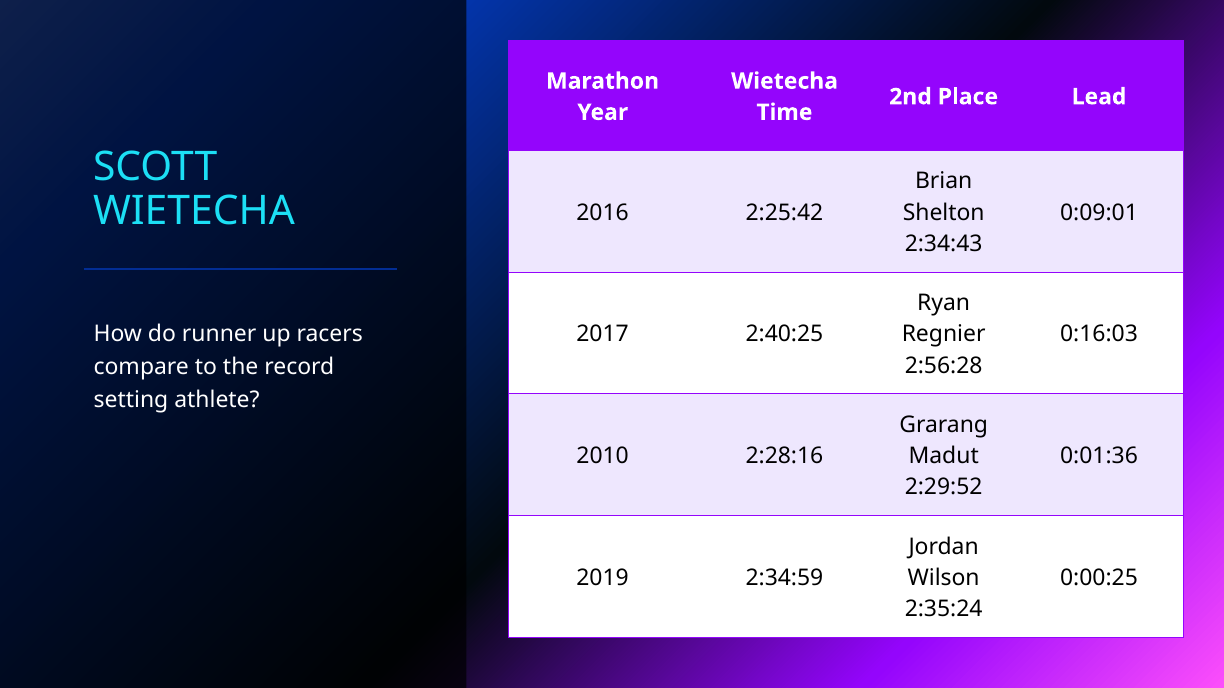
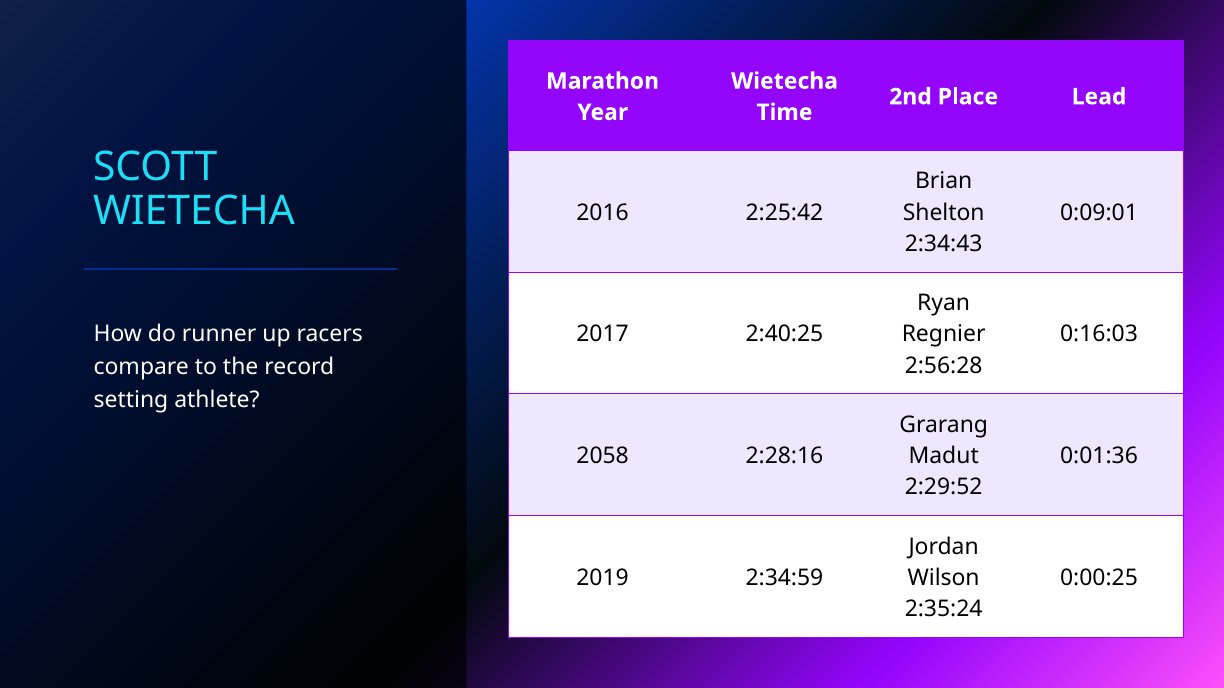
2010: 2010 -> 2058
